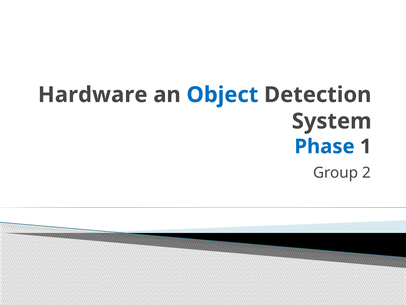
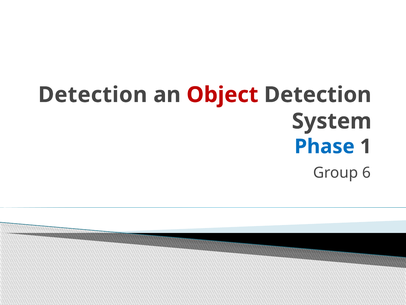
Hardware at (93, 95): Hardware -> Detection
Object colour: blue -> red
2: 2 -> 6
